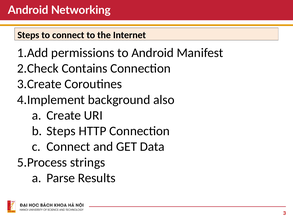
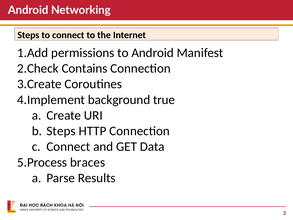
also: also -> true
strings: strings -> braces
